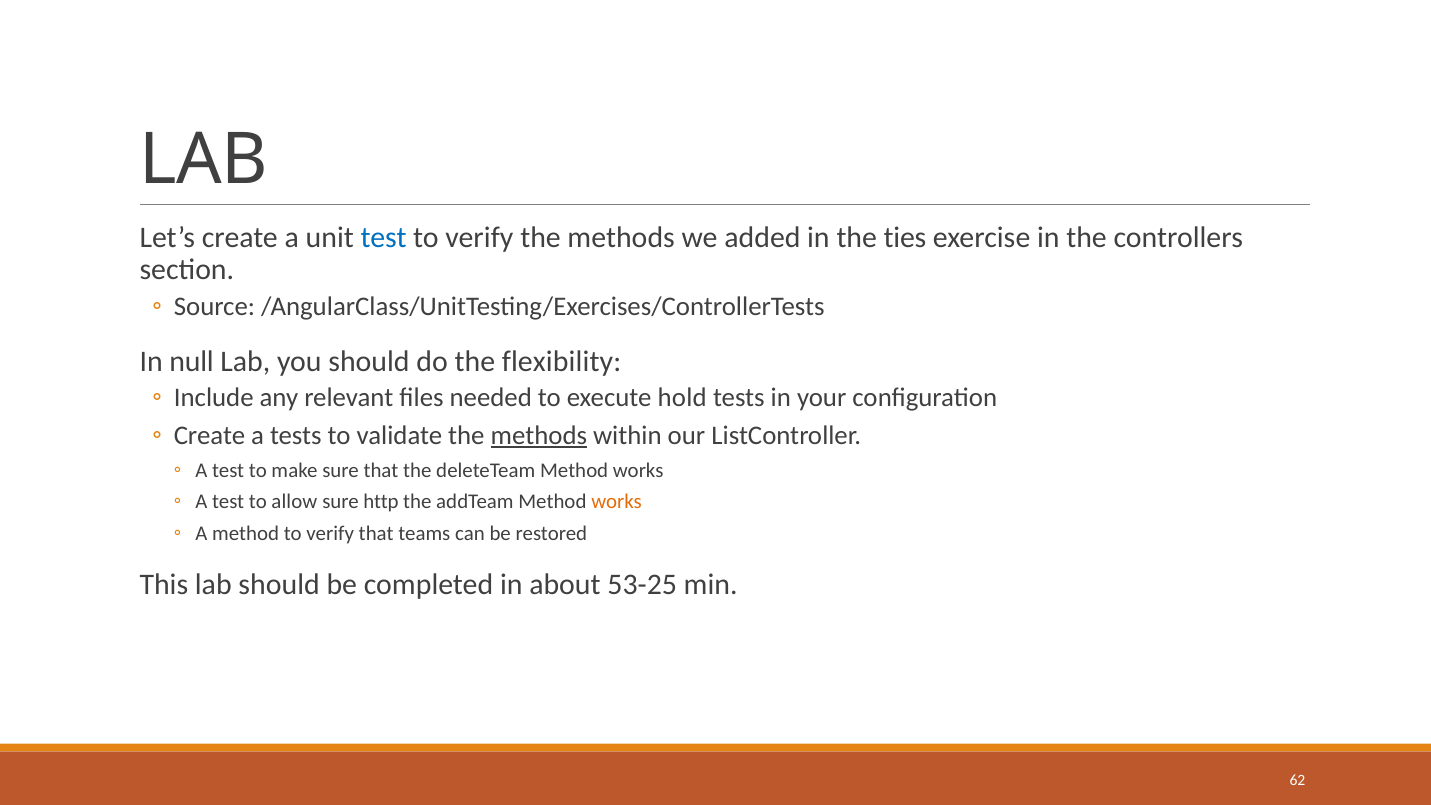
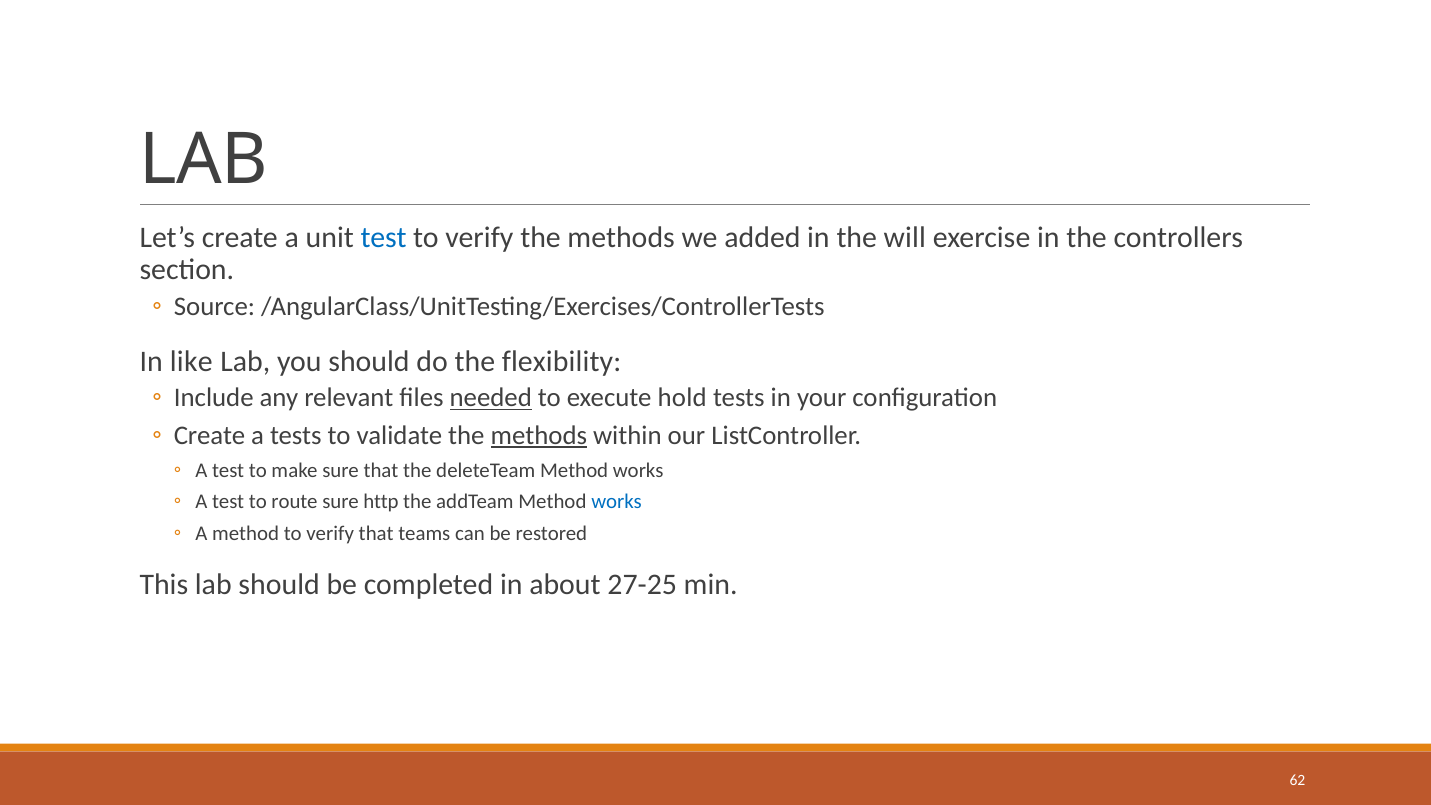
ties: ties -> will
null: null -> like
needed underline: none -> present
allow: allow -> route
works at (617, 502) colour: orange -> blue
53-25: 53-25 -> 27-25
